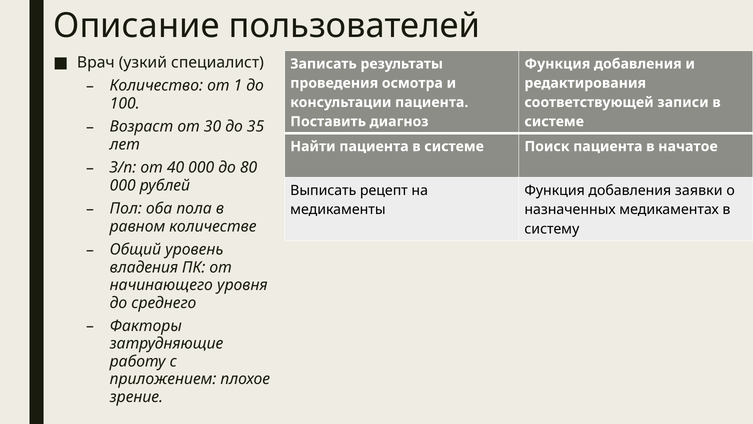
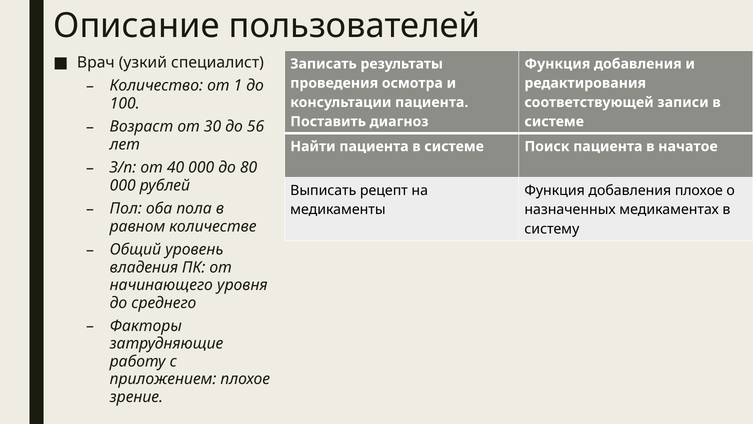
35: 35 -> 56
добавления заявки: заявки -> плохое
